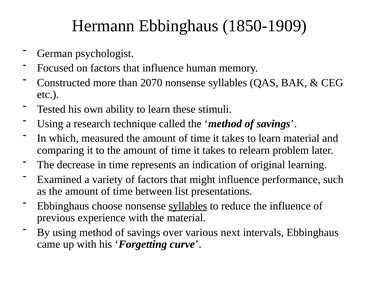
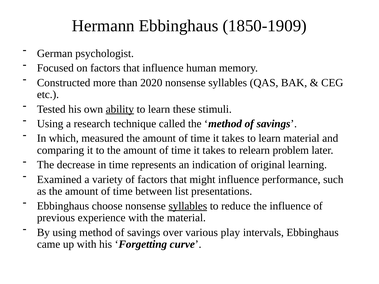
2070: 2070 -> 2020
ability underline: none -> present
next: next -> play
